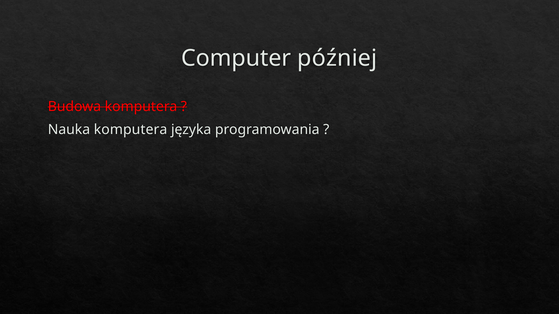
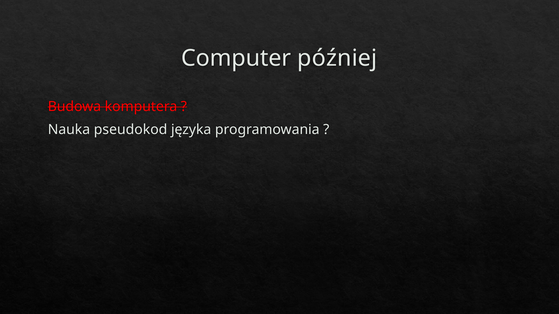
Nauka komputera: komputera -> pseudokod
